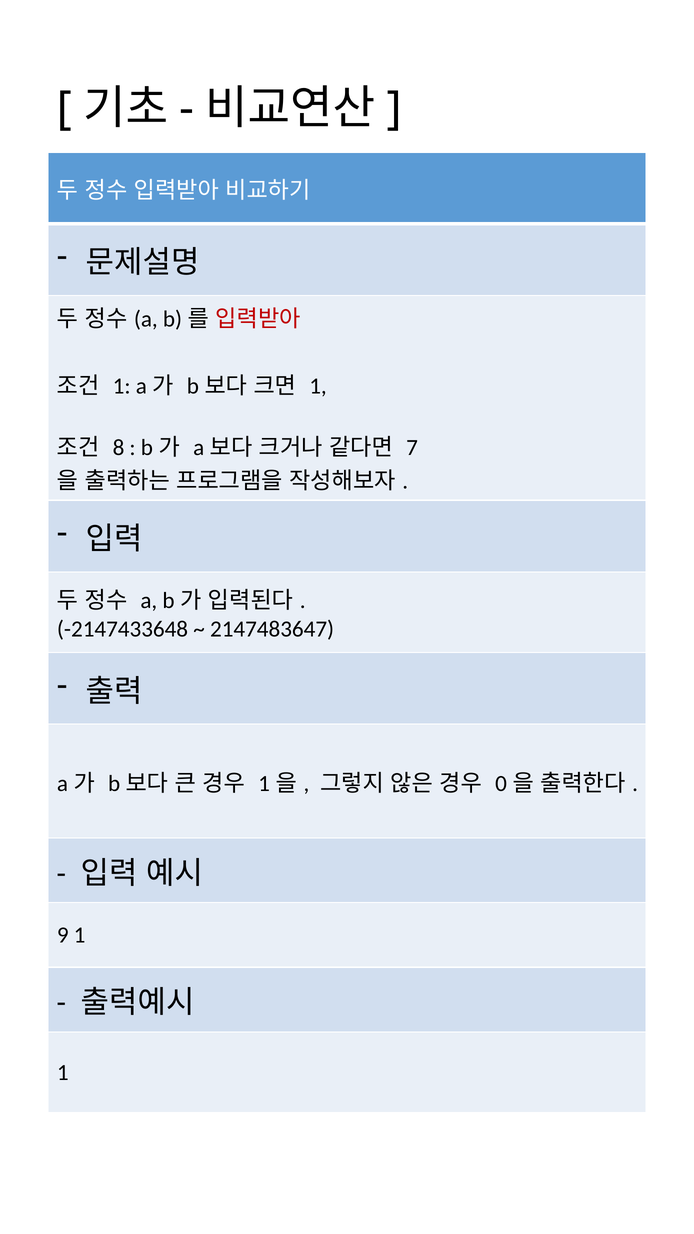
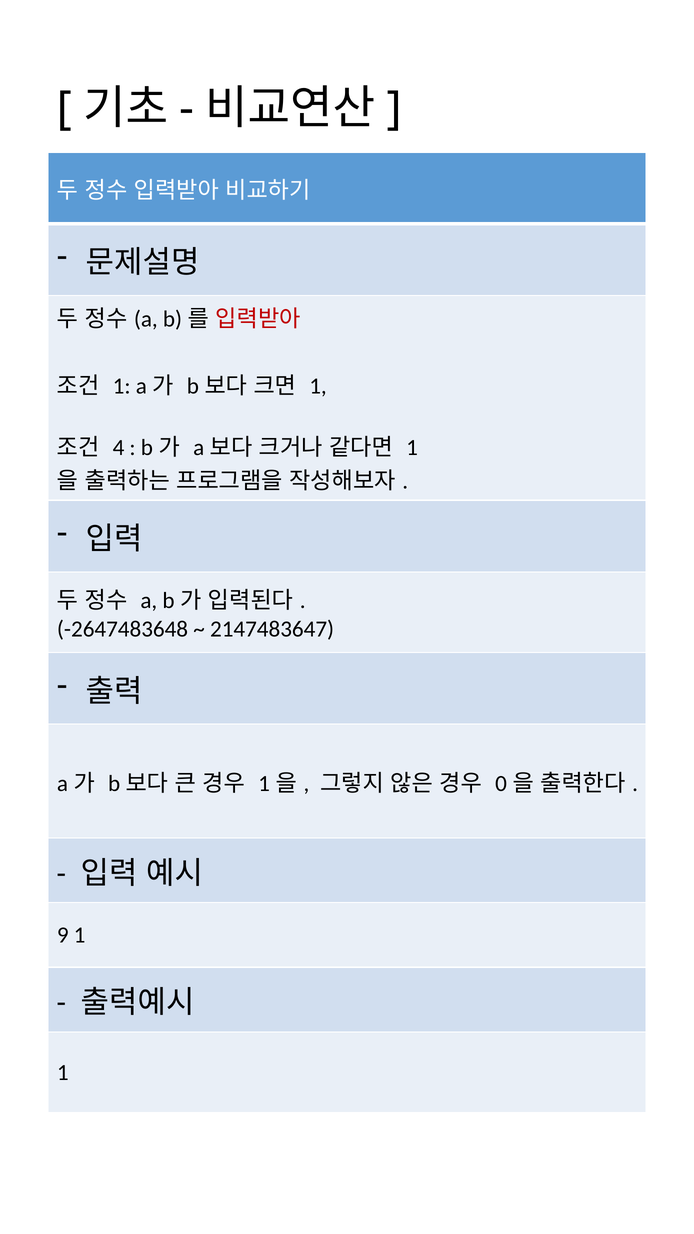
8: 8 -> 4
7 at (412, 448): 7 -> 1
-2147433648: -2147433648 -> -2647483648
